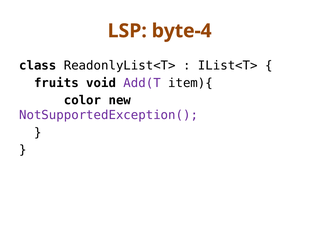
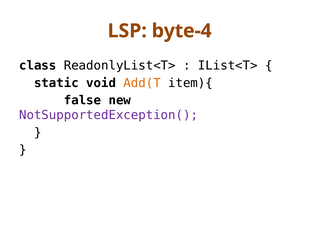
fruits: fruits -> static
Add(T colour: purple -> orange
color: color -> false
